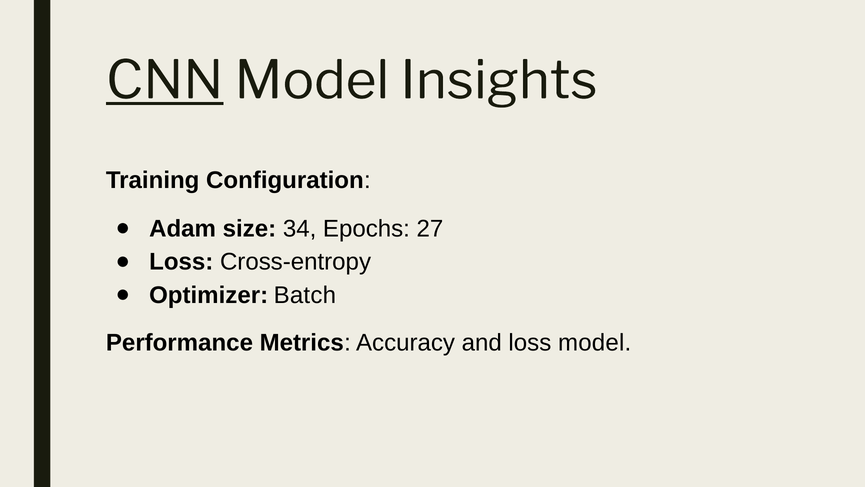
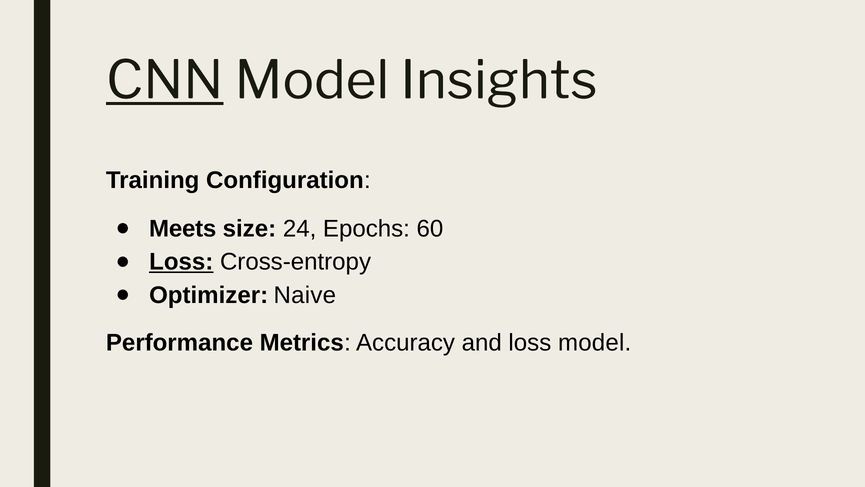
Adam: Adam -> Meets
34: 34 -> 24
27: 27 -> 60
Loss at (181, 262) underline: none -> present
Batch: Batch -> Naive
